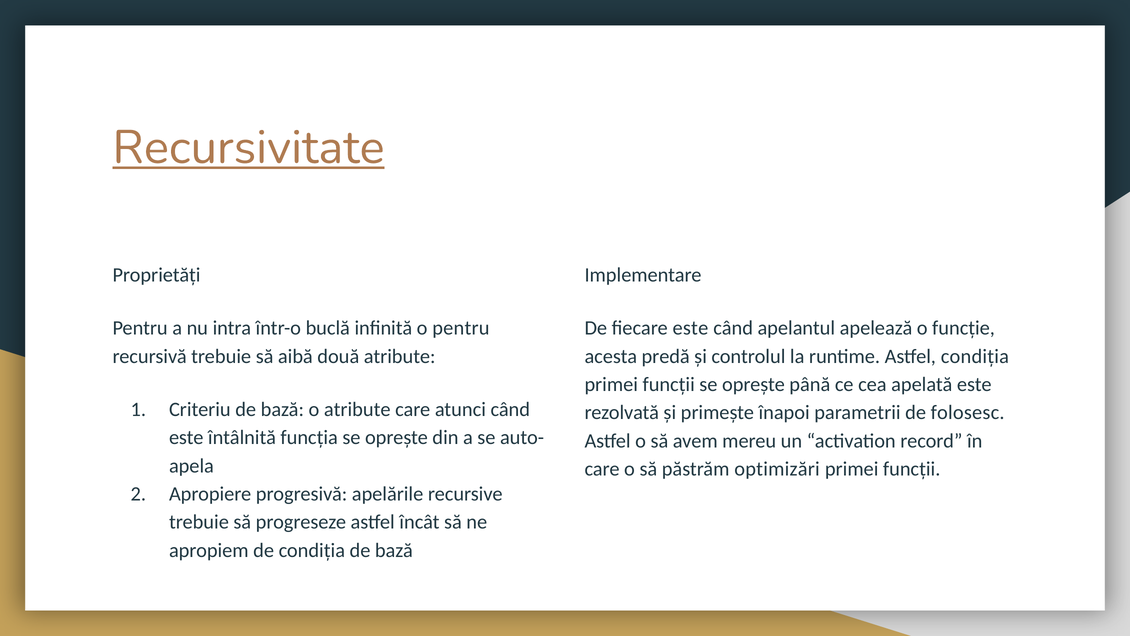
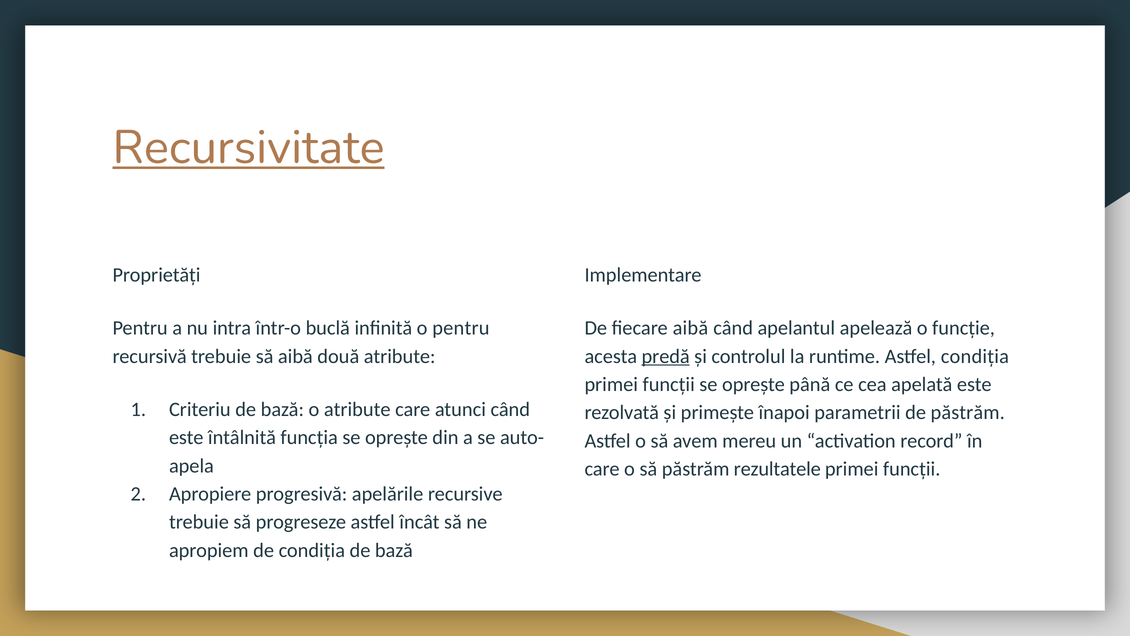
fiecare este: este -> aibă
predă underline: none -> present
de folosesc: folosesc -> păstrăm
optimizări: optimizări -> rezultatele
